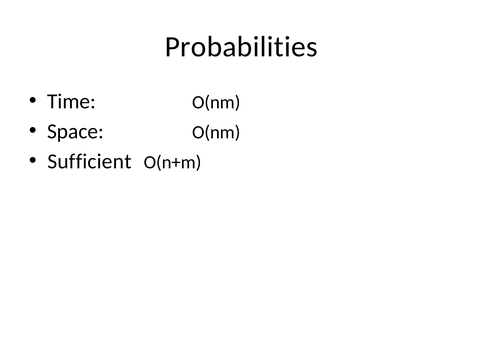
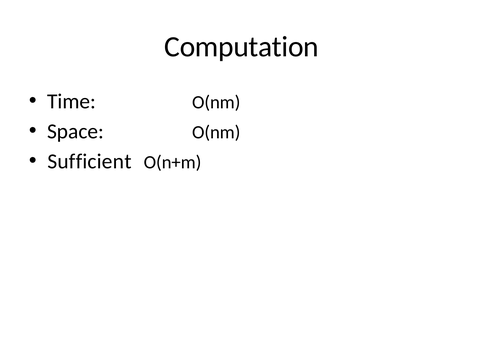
Probabilities: Probabilities -> Computation
